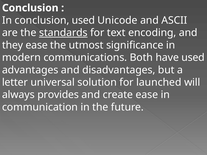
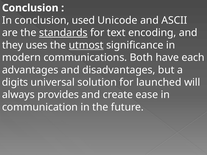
they ease: ease -> uses
utmost underline: none -> present
have used: used -> each
letter: letter -> digits
